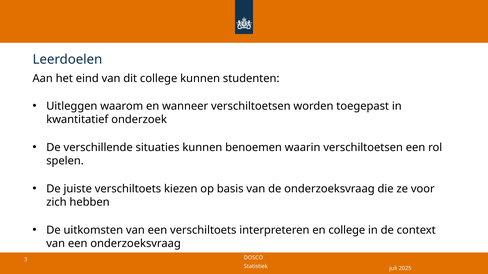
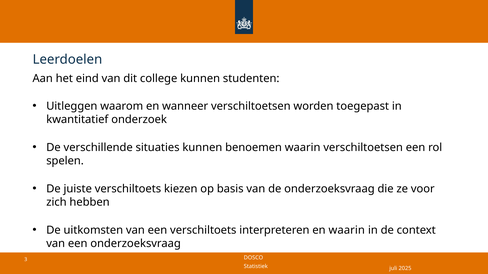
en college: college -> waarin
